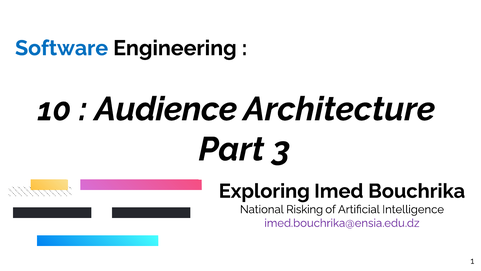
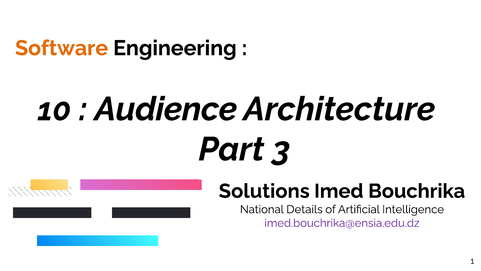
Software colour: blue -> orange
Exploring: Exploring -> Solutions
Risking: Risking -> Details
